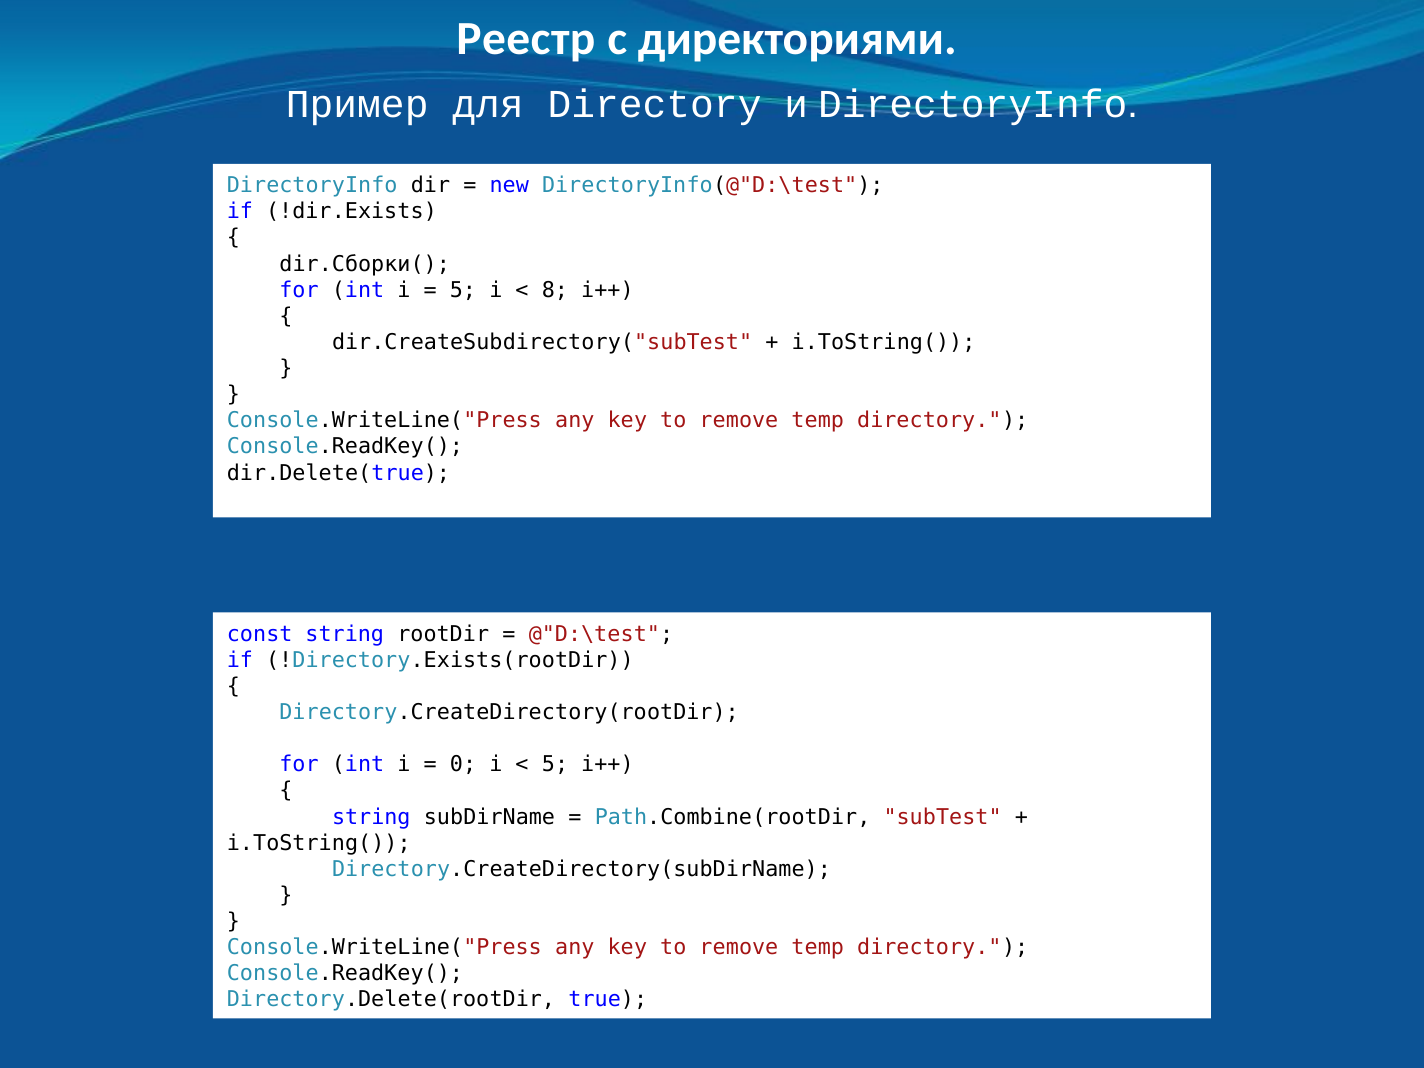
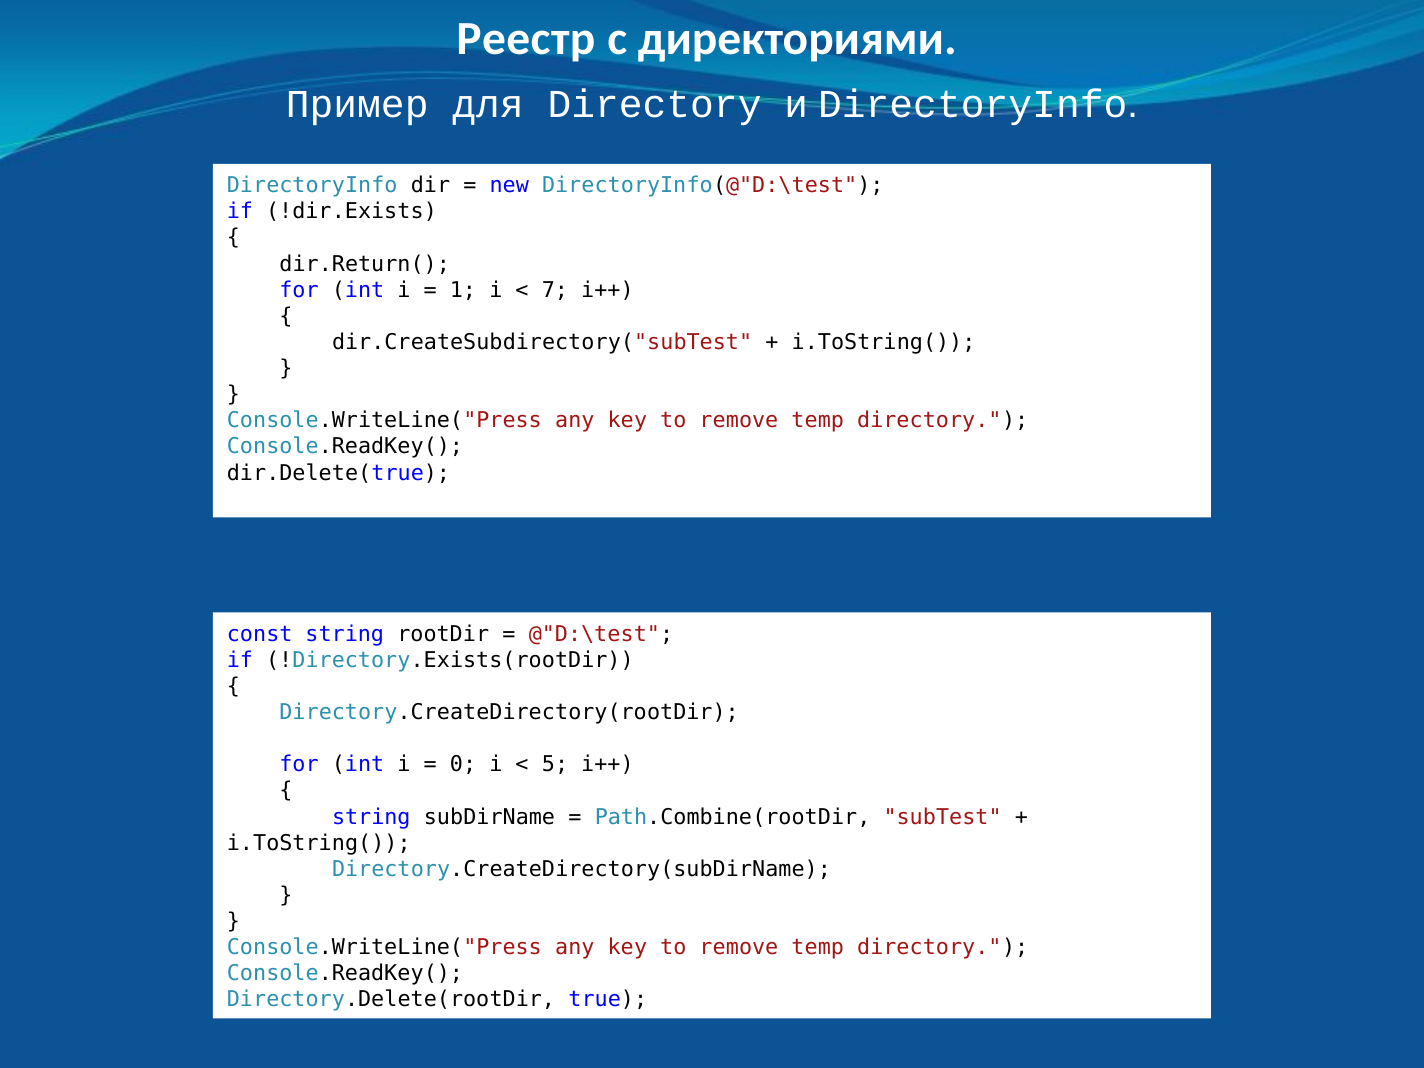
dir.Сборки(: dir.Сборки( -> dir.Return(
5 at (463, 290): 5 -> 1
8: 8 -> 7
